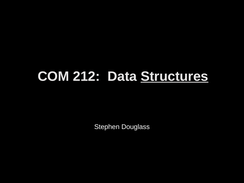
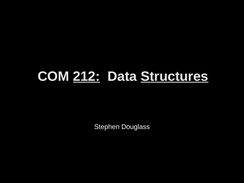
212 underline: none -> present
